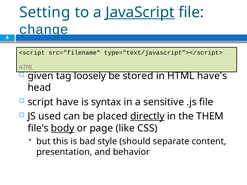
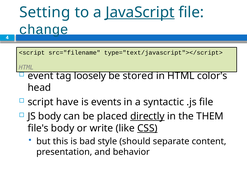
given: given -> event
have's: have's -> color's
syntax: syntax -> events
sensitive: sensitive -> syntactic
JS used: used -> body
body at (63, 128) underline: present -> none
page: page -> write
CSS underline: none -> present
